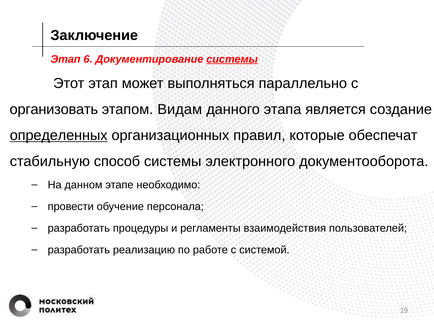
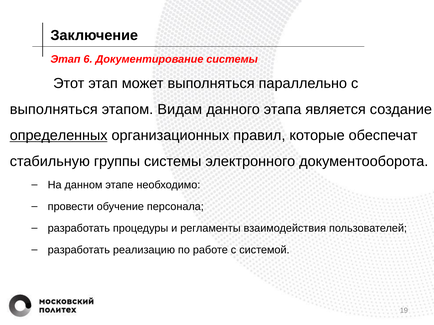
системы at (232, 59) underline: present -> none
организовать at (54, 110): организовать -> выполняться
способ: способ -> группы
